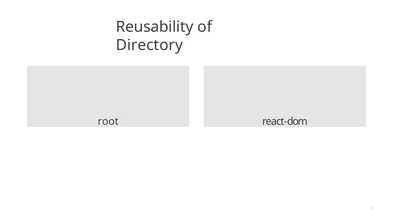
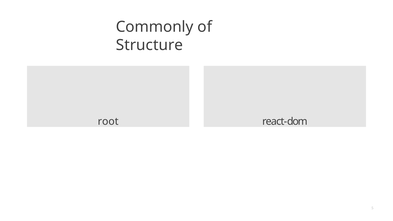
Reusability: Reusability -> Commonly
Directory: Directory -> Structure
